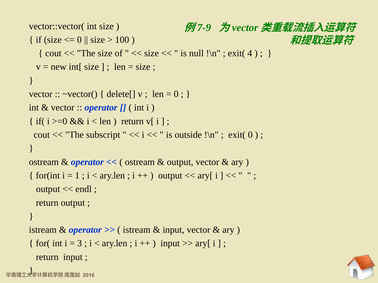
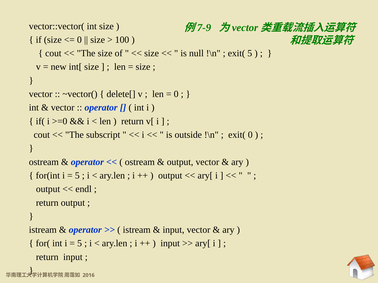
exit( 4: 4 -> 5
1 at (77, 176): 1 -> 5
3 at (80, 244): 3 -> 5
